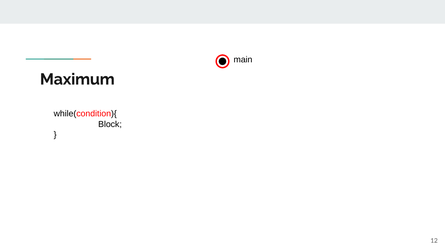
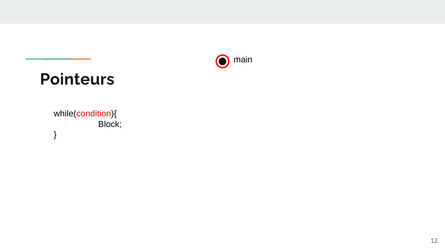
Maximum: Maximum -> Pointeurs
